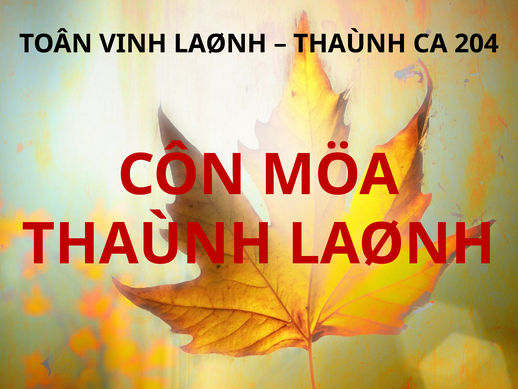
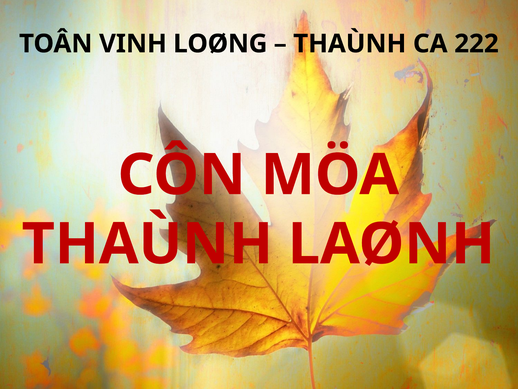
VINH LAØNH: LAØNH -> LOØNG
204: 204 -> 222
